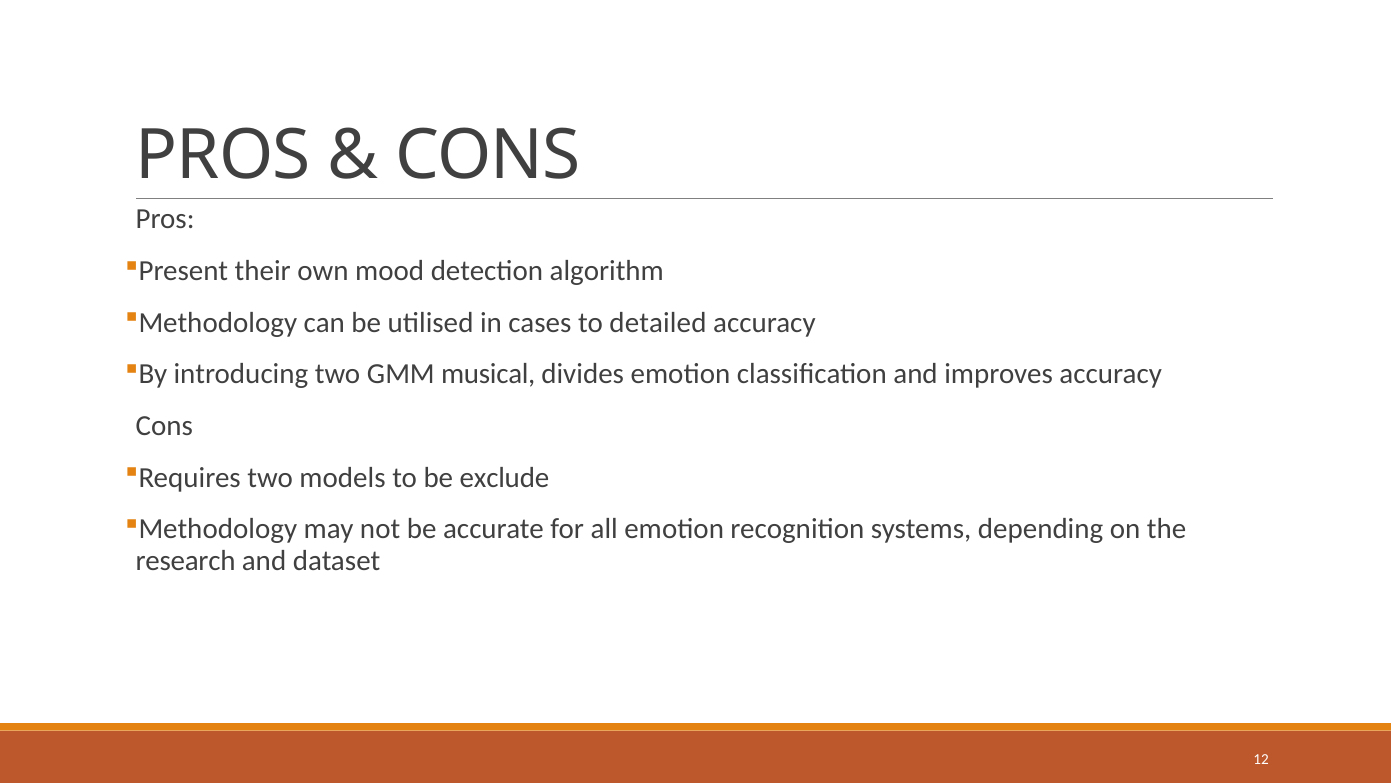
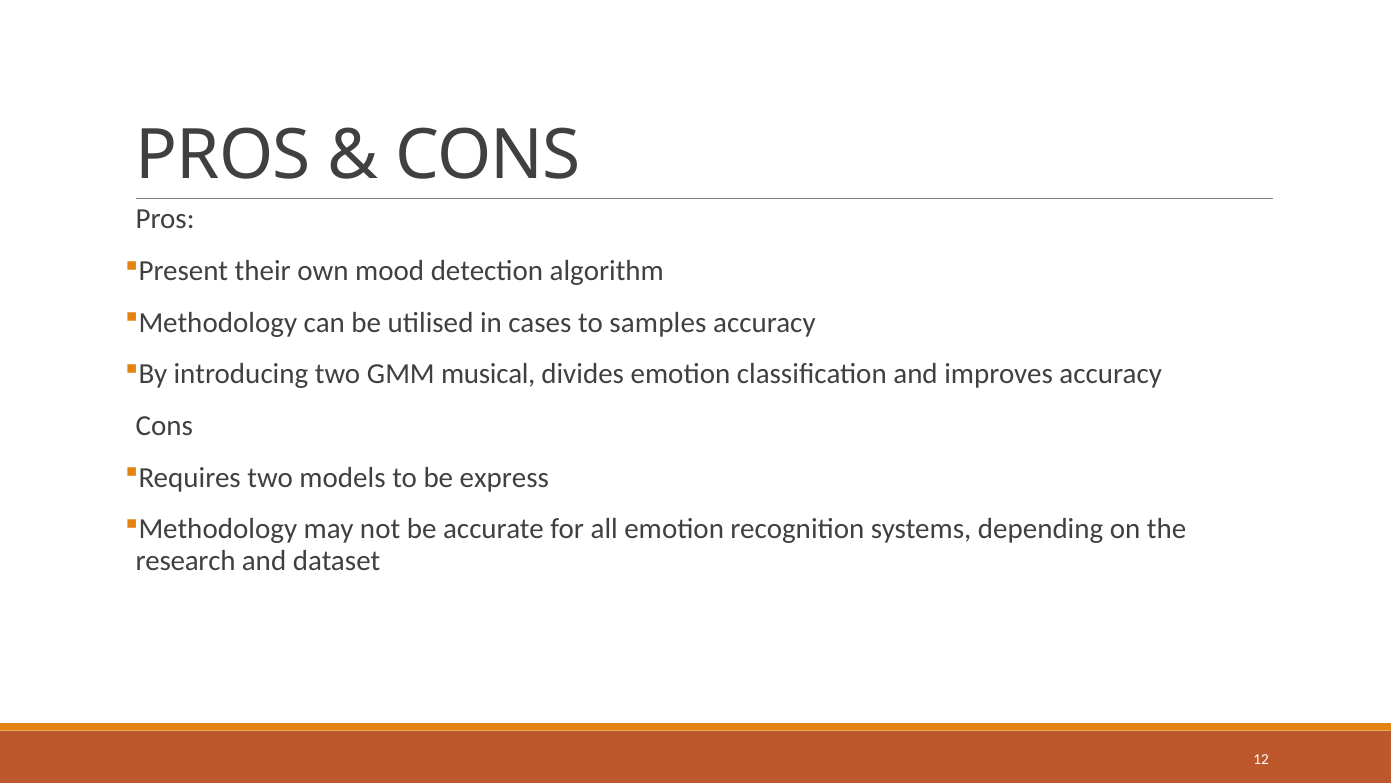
detailed: detailed -> samples
exclude: exclude -> express
